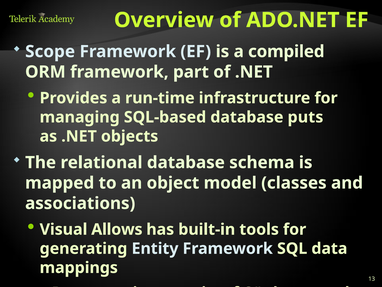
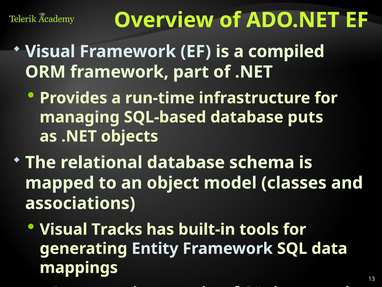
Scope at (50, 51): Scope -> Visual
Allows: Allows -> Tracks
